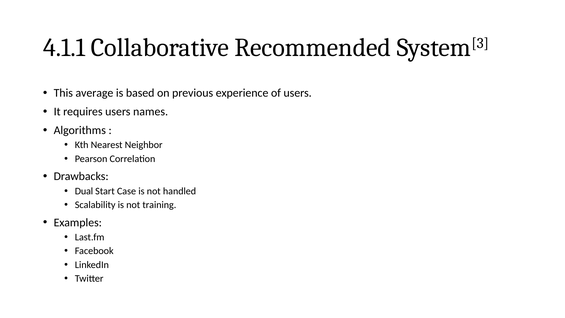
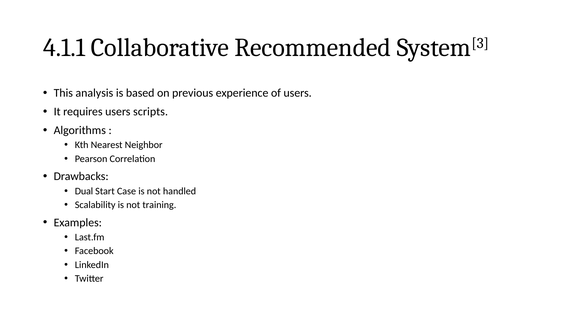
average: average -> analysis
names: names -> scripts
